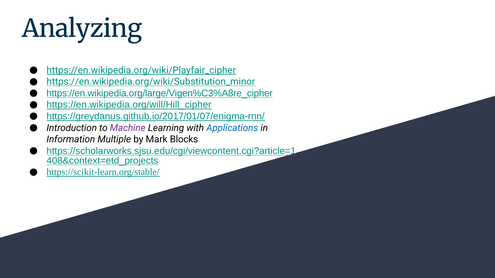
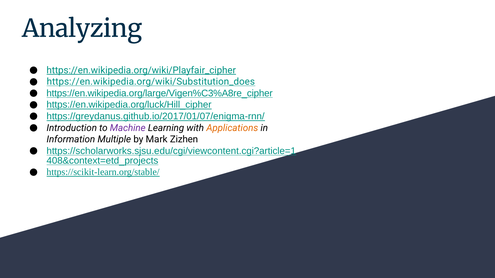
https://en.wikipedia.org/wiki/Substitution_minor: https://en.wikipedia.org/wiki/Substitution_minor -> https://en.wikipedia.org/wiki/Substitution_does
https://en.wikipedia.org/will/Hill_cipher: https://en.wikipedia.org/will/Hill_cipher -> https://en.wikipedia.org/luck/Hill_cipher
Applications colour: blue -> orange
Blocks: Blocks -> Zizhen
